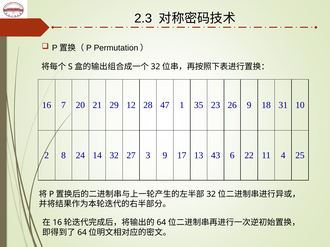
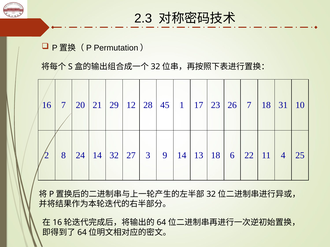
47: 47 -> 45
35: 35 -> 17
26 9: 9 -> 7
9 17: 17 -> 14
13 43: 43 -> 18
